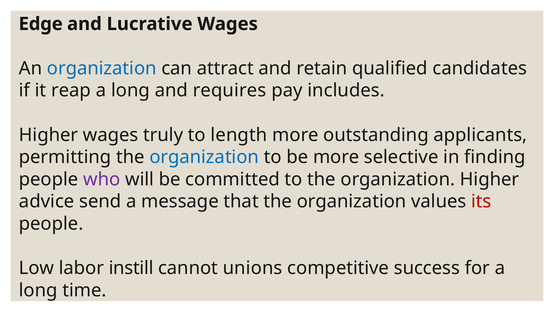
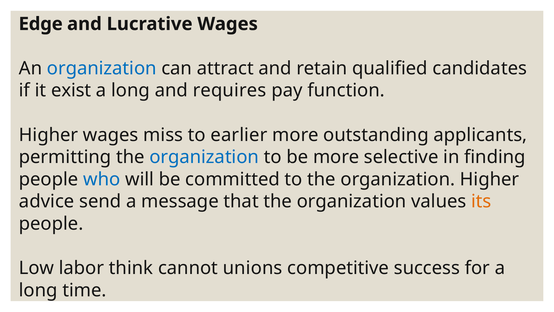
reap: reap -> exist
includes: includes -> function
truly: truly -> miss
length: length -> earlier
who colour: purple -> blue
its colour: red -> orange
instill: instill -> think
